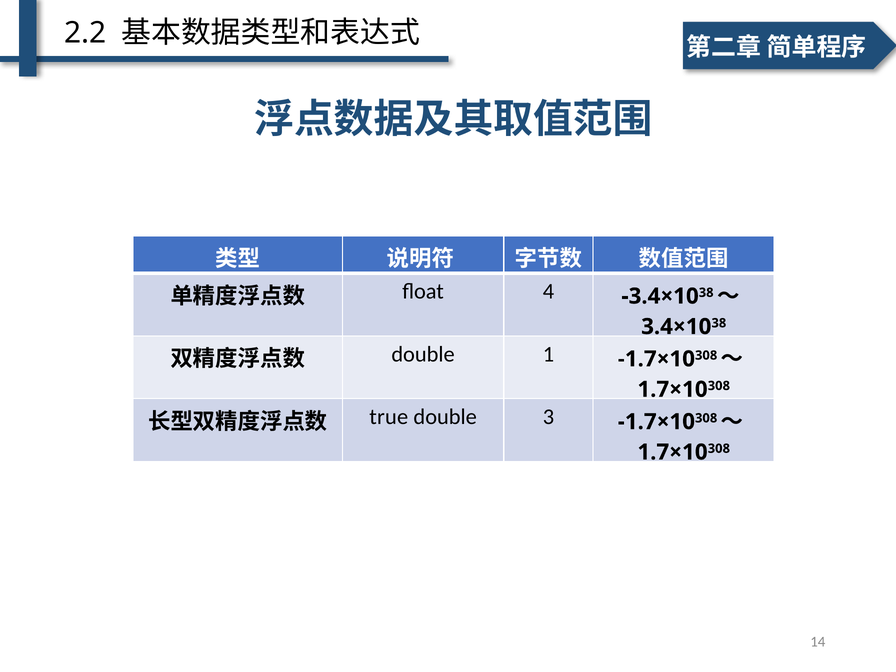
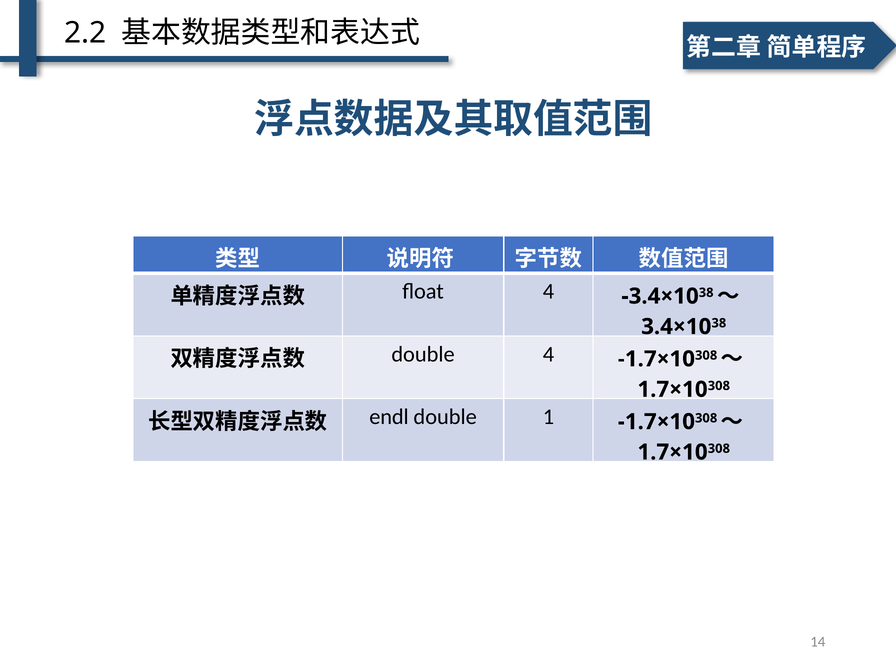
double 1: 1 -> 4
true: true -> endl
3: 3 -> 1
